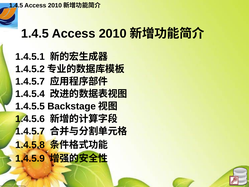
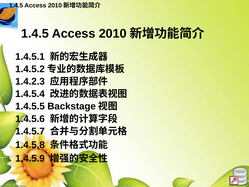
1.4.5.7 at (30, 81): 1.4.5.7 -> 1.4.2.3
